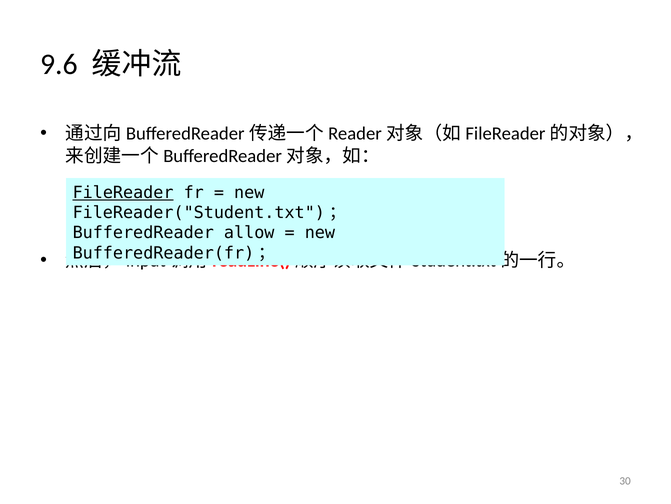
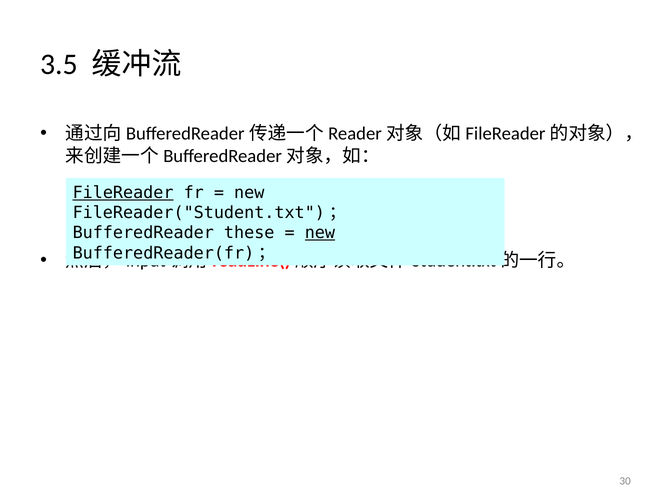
9.6: 9.6 -> 3.5
allow: allow -> these
new at (320, 233) underline: none -> present
